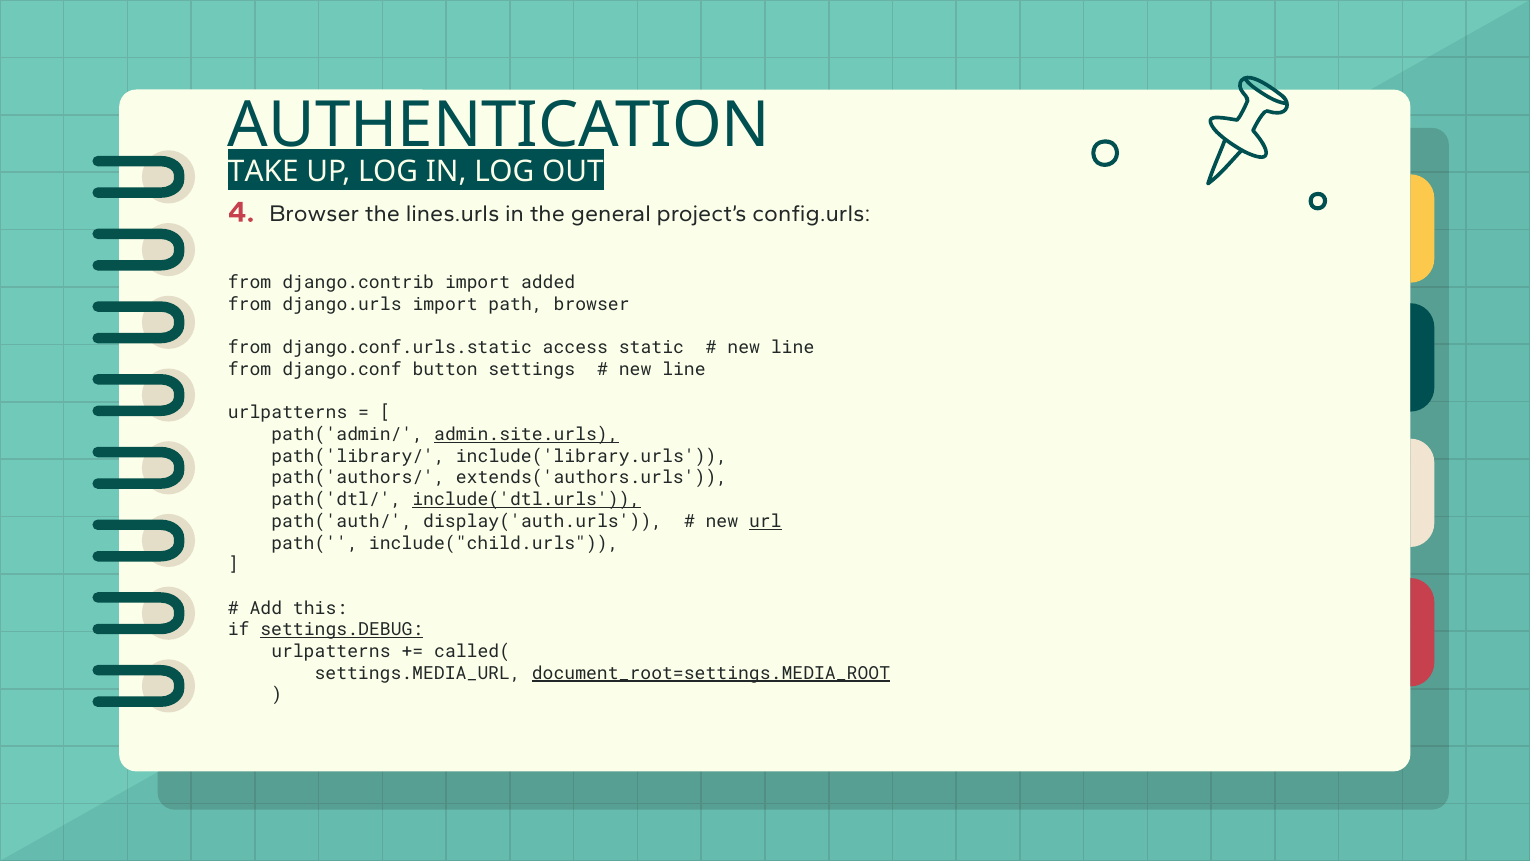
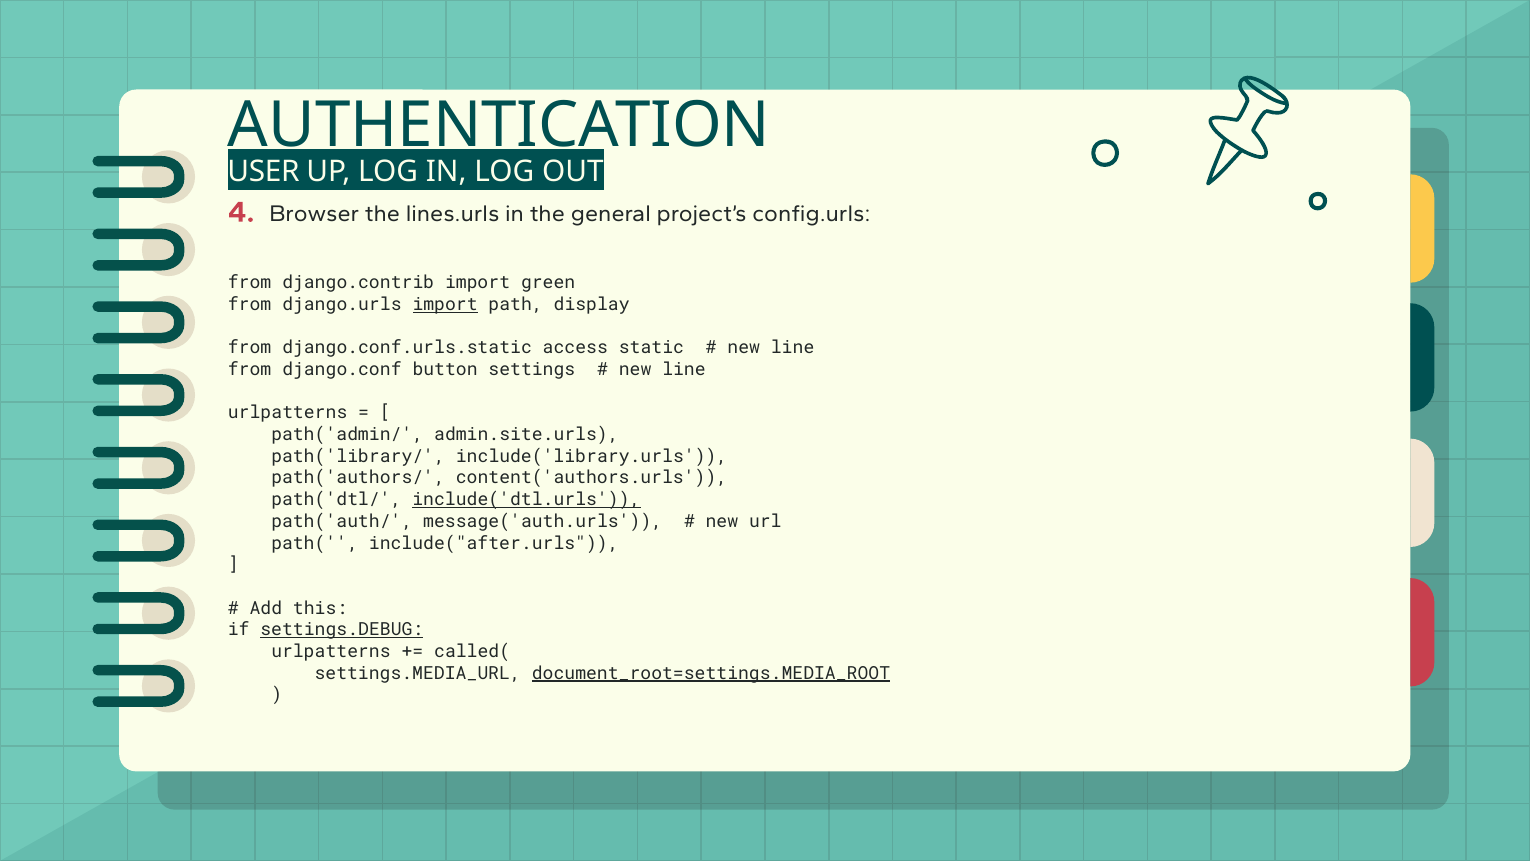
TAKE: TAKE -> USER
added: added -> green
import at (445, 304) underline: none -> present
path browser: browser -> display
admin.site.urls underline: present -> none
extends('authors.urls: extends('authors.urls -> content('authors.urls
display('auth.urls: display('auth.urls -> message('auth.urls
url underline: present -> none
include("child.urls: include("child.urls -> include("after.urls
